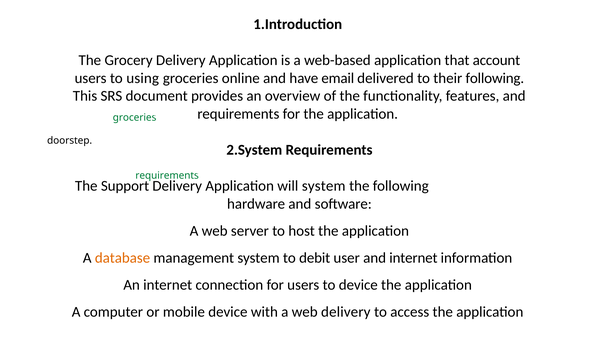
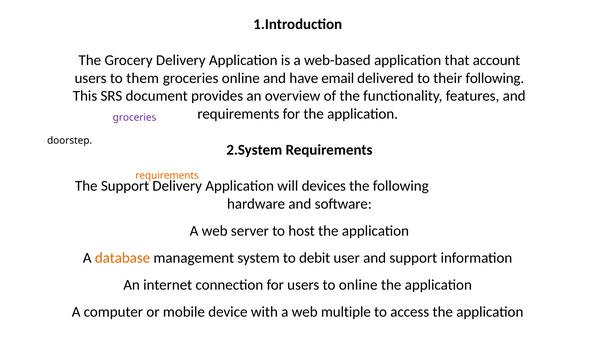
to using: using -> them
groceries at (135, 118) colour: green -> purple
requirements at (167, 176) colour: green -> orange
will system: system -> devices
and internet: internet -> support
to device: device -> online
web delivery: delivery -> multiple
